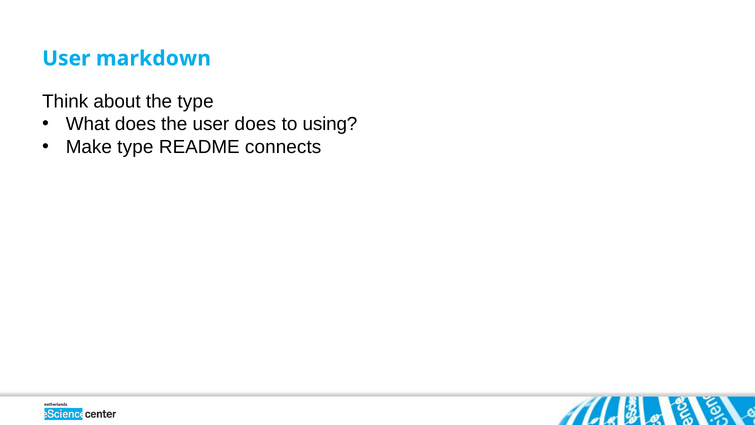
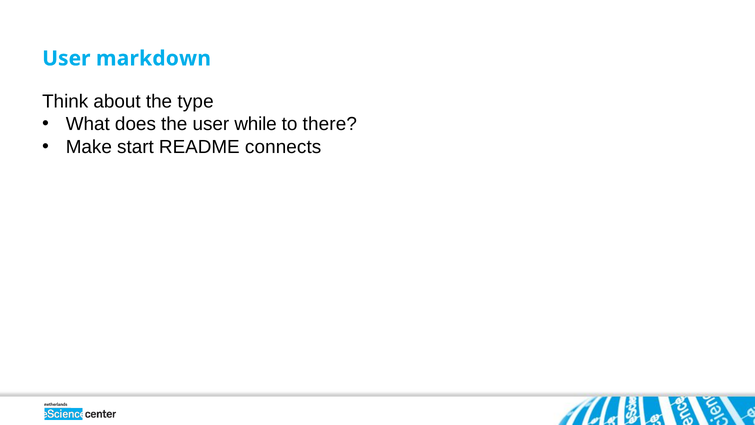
user does: does -> while
using: using -> there
Make type: type -> start
